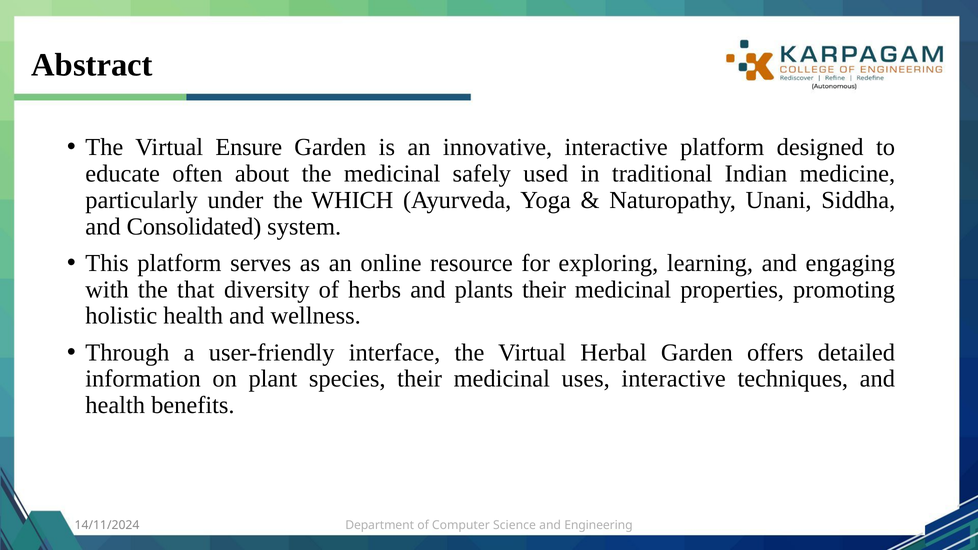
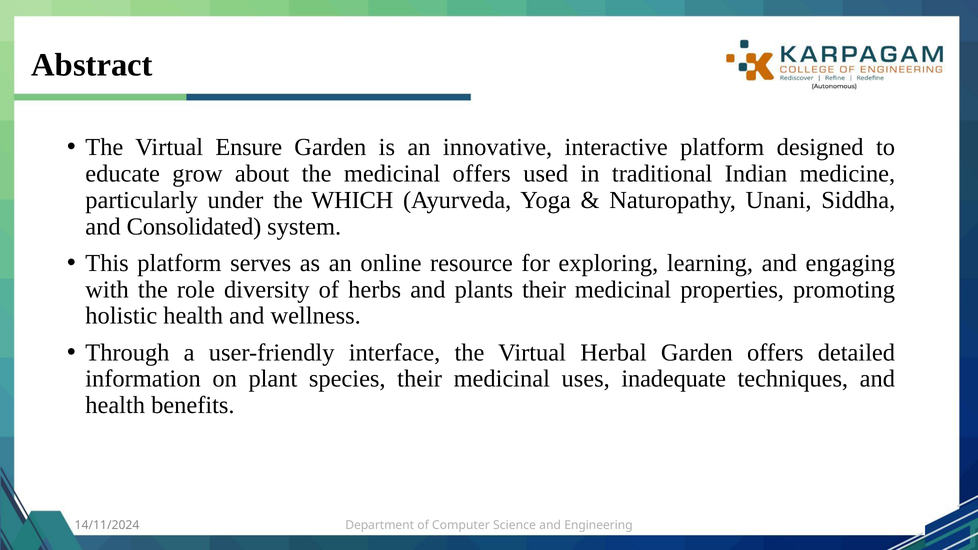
often: often -> grow
medicinal safely: safely -> offers
that: that -> role
uses interactive: interactive -> inadequate
